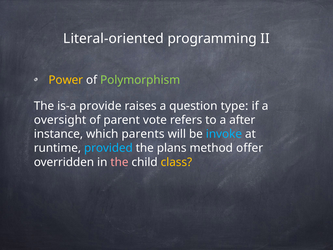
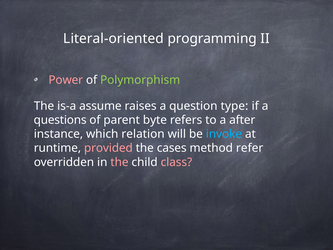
Power colour: yellow -> pink
provide: provide -> assume
oversight: oversight -> questions
vote: vote -> byte
parents: parents -> relation
provided colour: light blue -> pink
plans: plans -> cases
offer: offer -> refer
class colour: yellow -> pink
